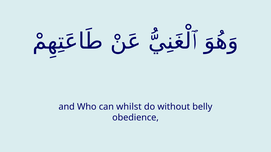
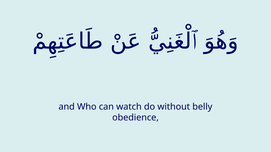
whilst: whilst -> watch
